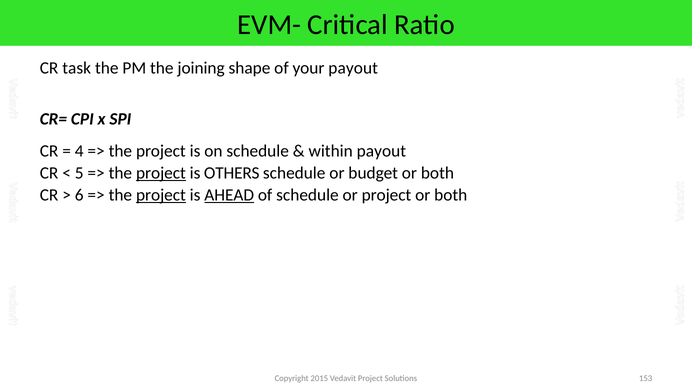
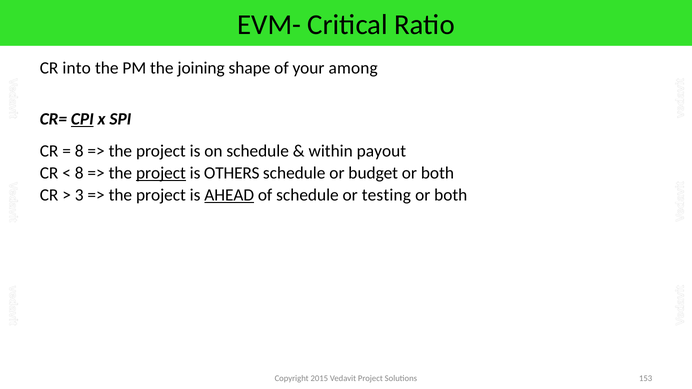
task: task -> into
your payout: payout -> among
CPI underline: none -> present
4 at (79, 151): 4 -> 8
5 at (79, 173): 5 -> 8
6: 6 -> 3
project at (161, 195) underline: present -> none
or project: project -> testing
